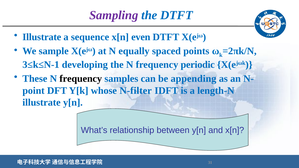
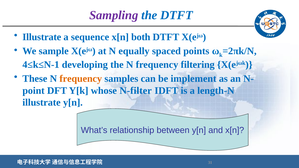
even: even -> both
3≤k≤N-1: 3≤k≤N-1 -> 4≤k≤N-1
periodic: periodic -> filtering
frequency at (81, 79) colour: black -> orange
appending: appending -> implement
